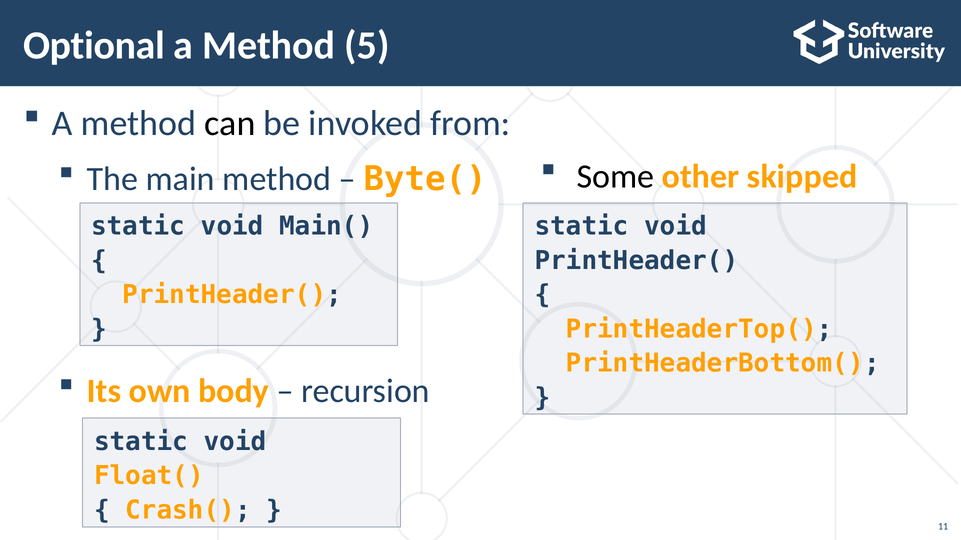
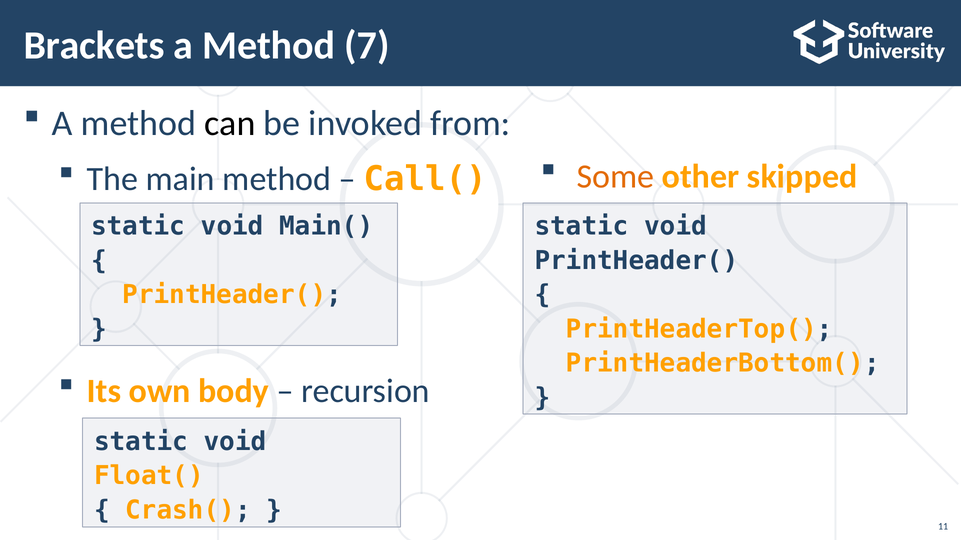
Optional: Optional -> Brackets
5: 5 -> 7
Some colour: black -> orange
Byte(: Byte( -> Call(
